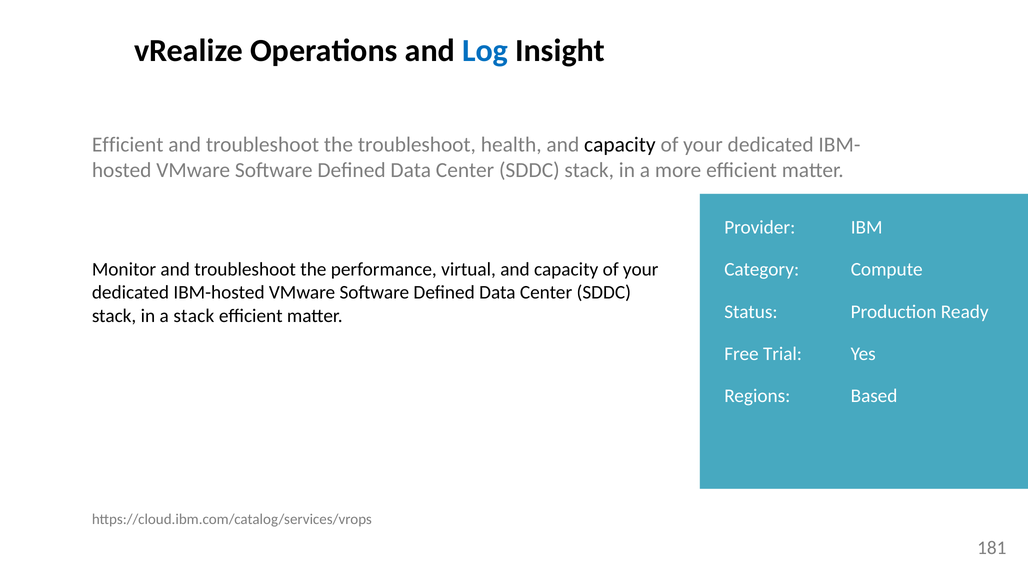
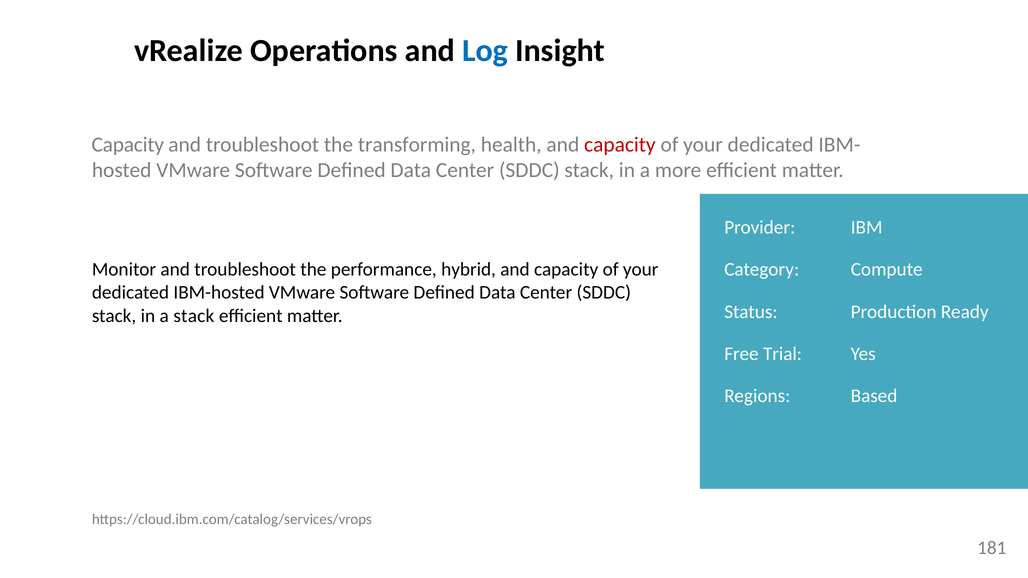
Efficient at (128, 145): Efficient -> Capacity
the troubleshoot: troubleshoot -> transforming
capacity at (620, 145) colour: black -> red
virtual: virtual -> hybrid
